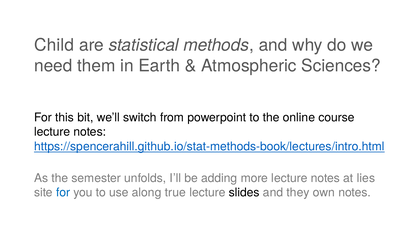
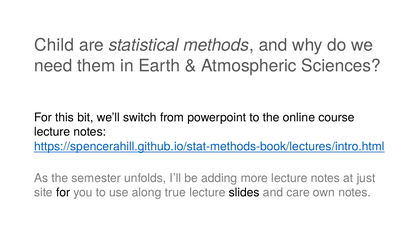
lies: lies -> just
for at (63, 193) colour: blue -> black
they: they -> care
